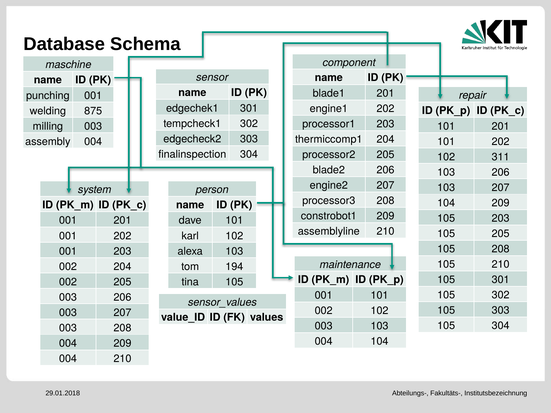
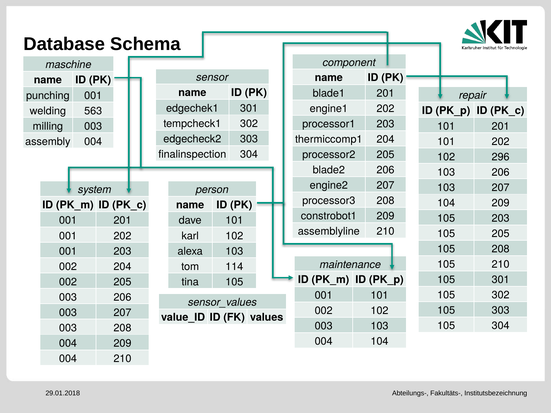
875: 875 -> 563
311: 311 -> 296
194: 194 -> 114
